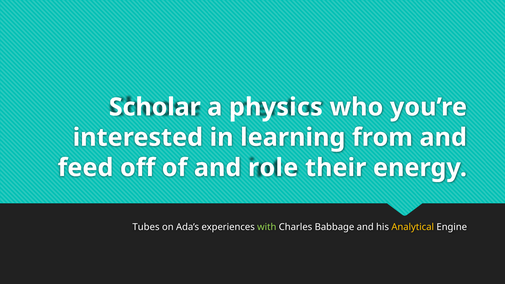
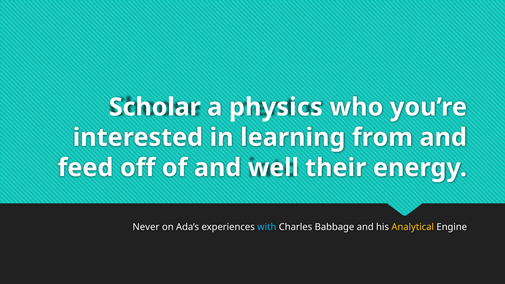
role: role -> well
Tubes: Tubes -> Never
with colour: light green -> light blue
